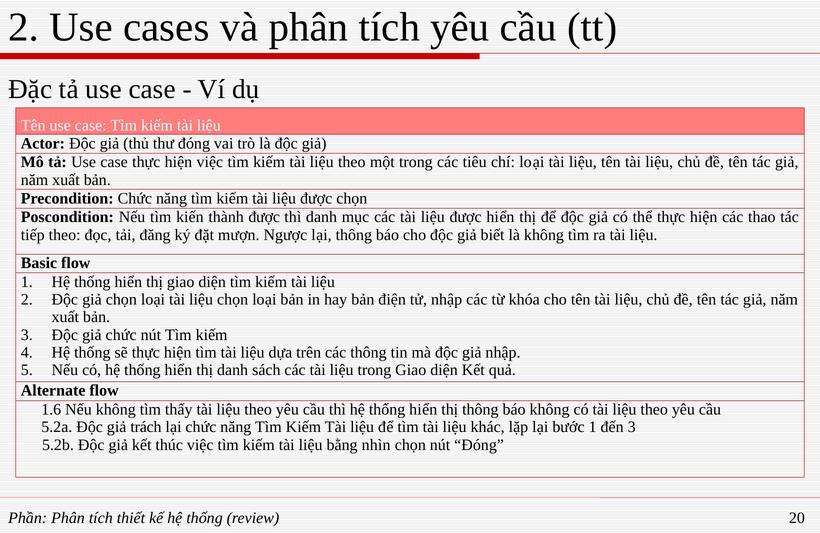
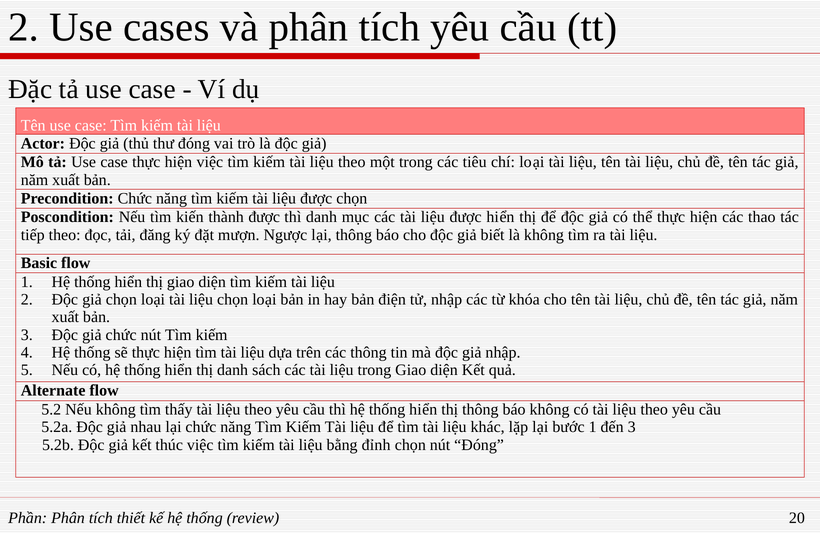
1.6: 1.6 -> 5.2
trách: trách -> nhau
nhìn: nhìn -> đỉnh
